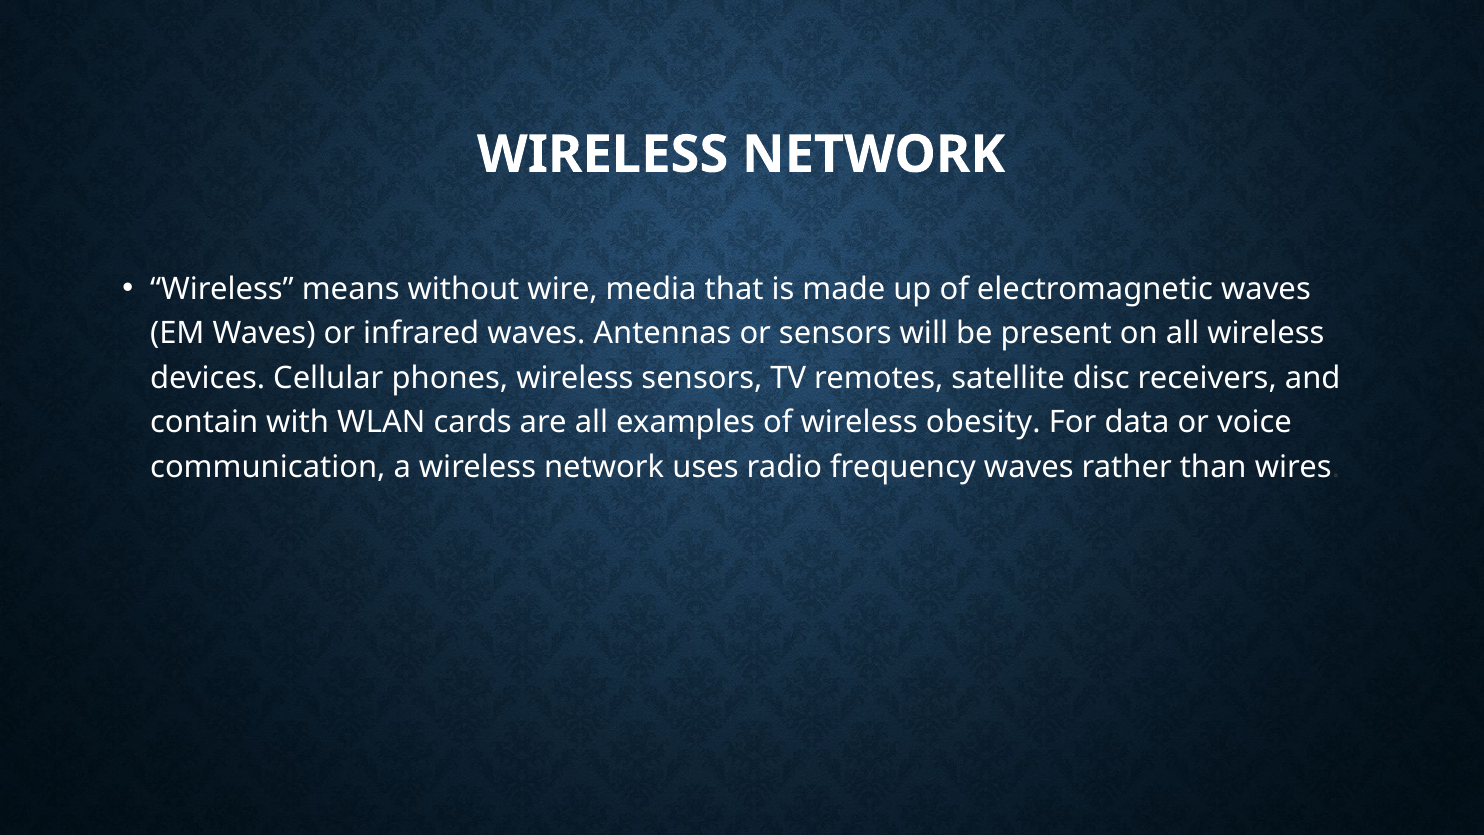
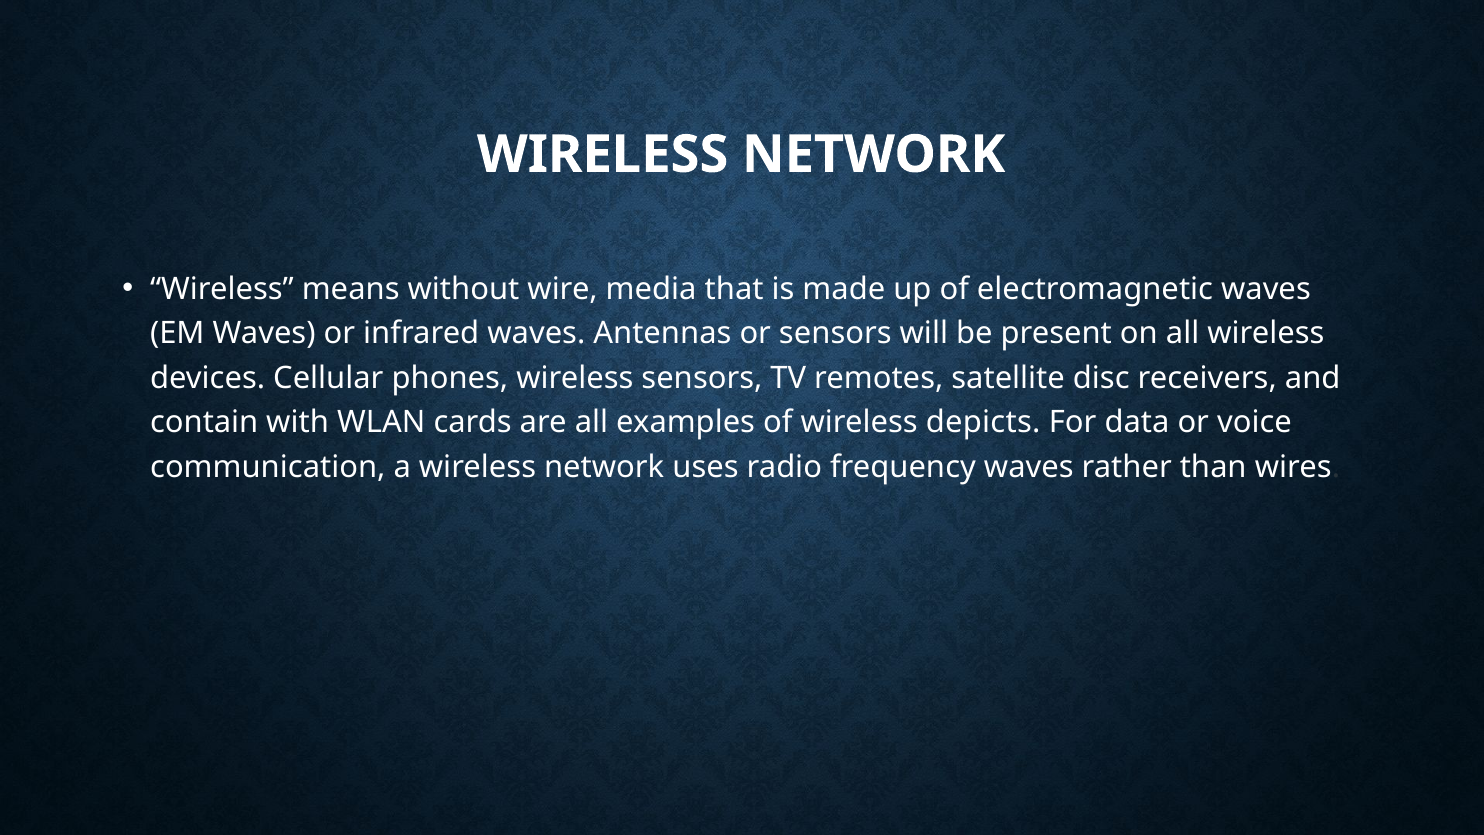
obesity: obesity -> depicts
